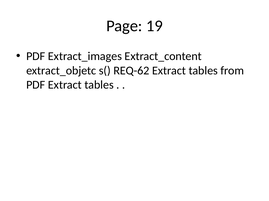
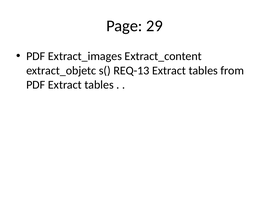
19: 19 -> 29
REQ-62: REQ-62 -> REQ-13
